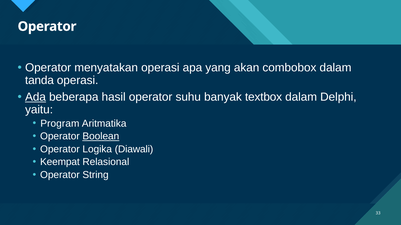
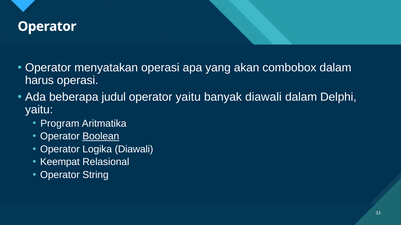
tanda: tanda -> harus
Ada underline: present -> none
hasil: hasil -> judul
operator suhu: suhu -> yaitu
banyak textbox: textbox -> diawali
